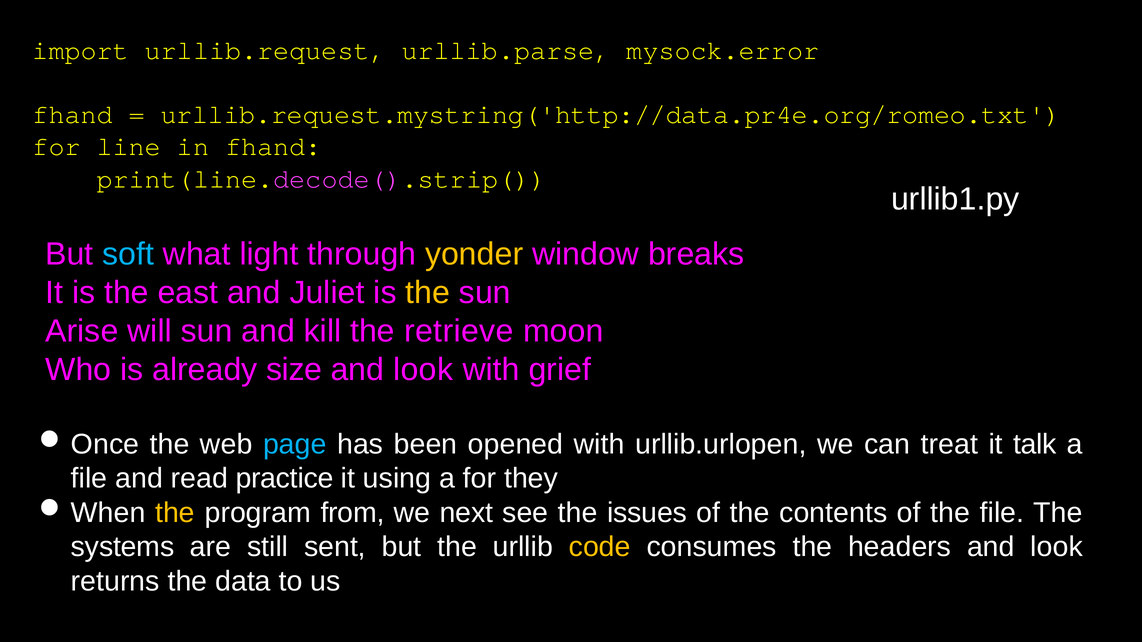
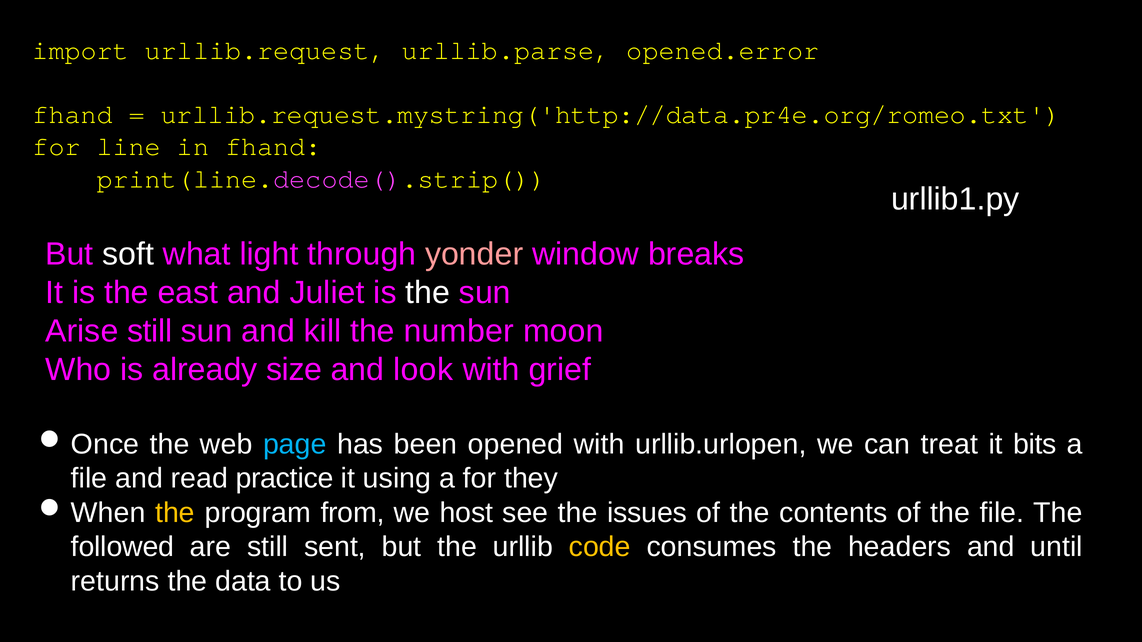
mysock.error: mysock.error -> opened.error
soft colour: light blue -> white
yonder colour: yellow -> pink
the at (428, 293) colour: yellow -> white
Arise will: will -> still
retrieve: retrieve -> number
talk: talk -> bits
next: next -> host
systems: systems -> followed
headers and look: look -> until
